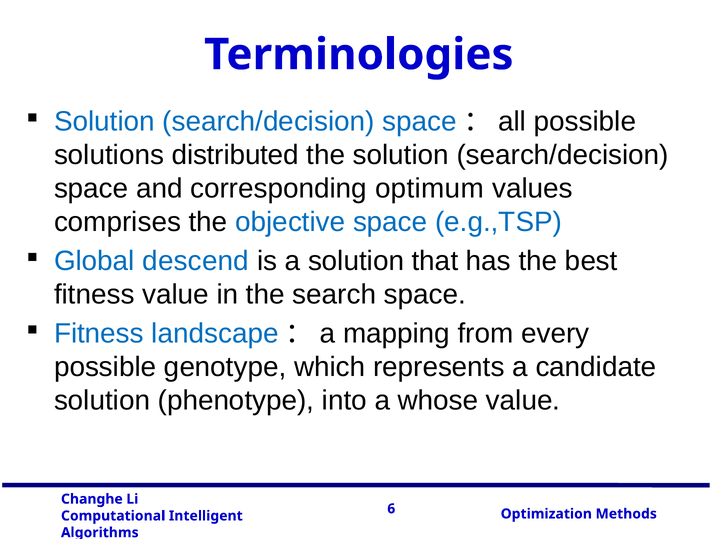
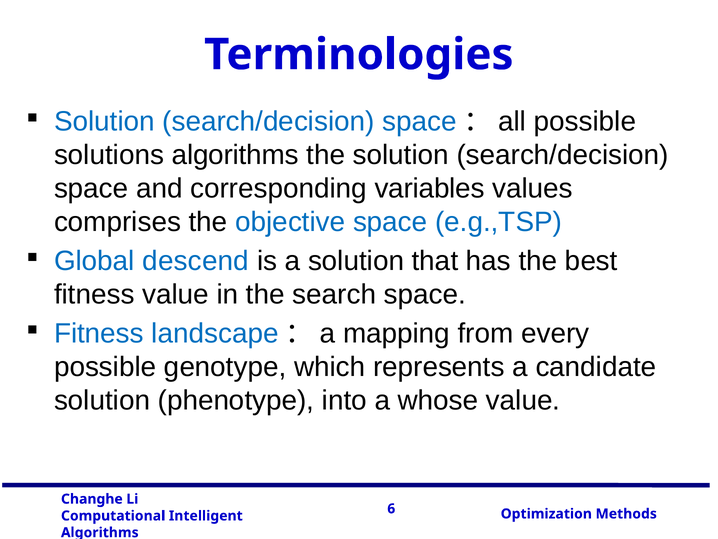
solutions distributed: distributed -> algorithms
optimum: optimum -> variables
